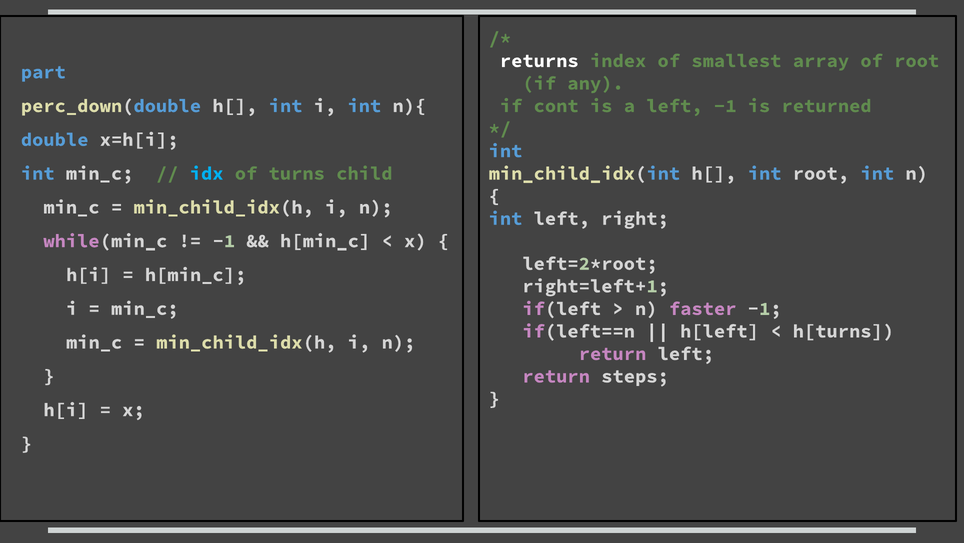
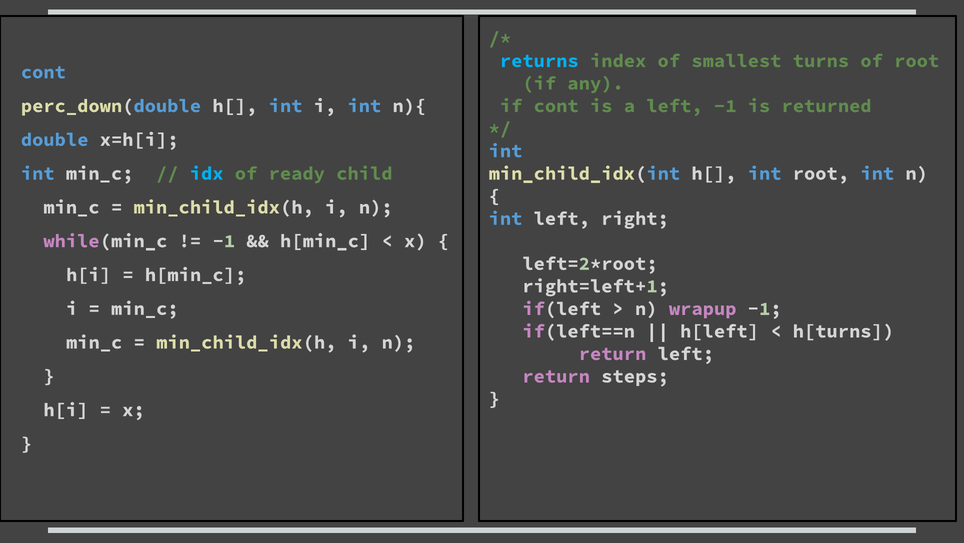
returns colour: white -> light blue
array: array -> turns
part at (43, 72): part -> cont
turns: turns -> ready
faster: faster -> wrapup
